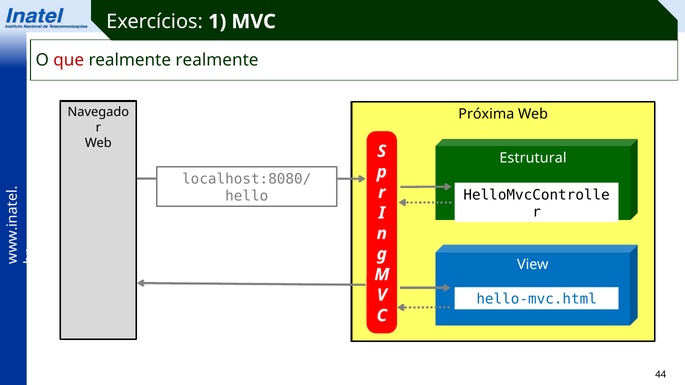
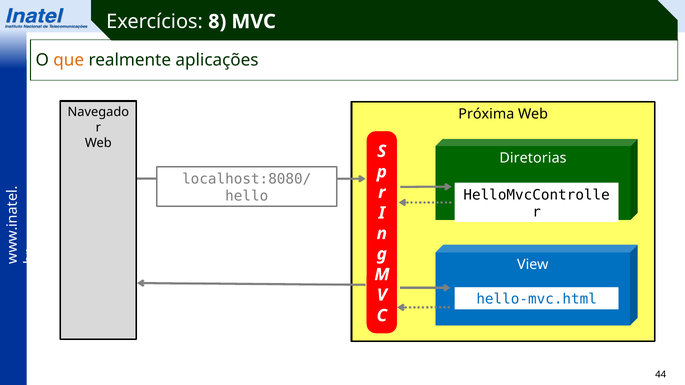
1: 1 -> 8
que colour: red -> orange
realmente realmente: realmente -> aplicações
Estrutural: Estrutural -> Diretorias
